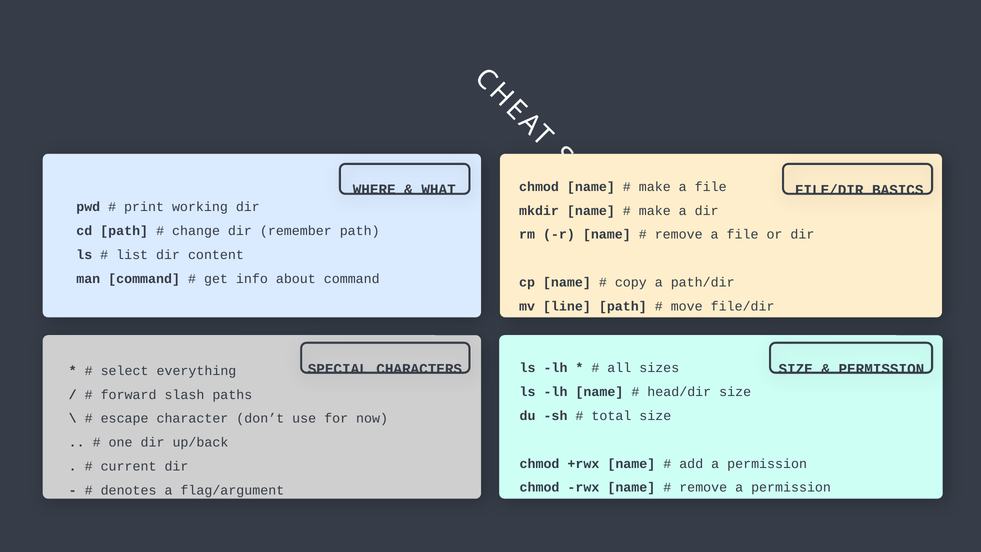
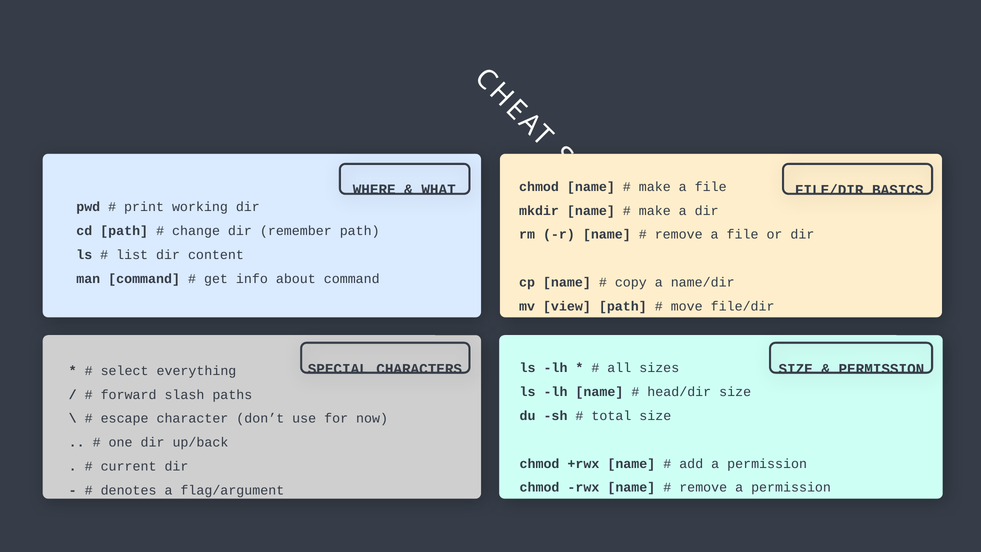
path/dir: path/dir -> name/dir
line: line -> view
